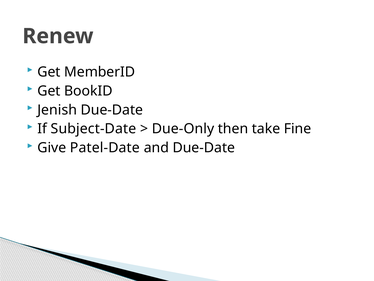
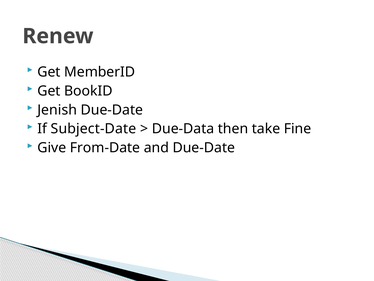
Due-Only: Due-Only -> Due-Data
Patel-Date: Patel-Date -> From-Date
